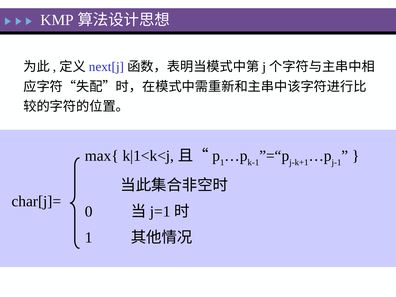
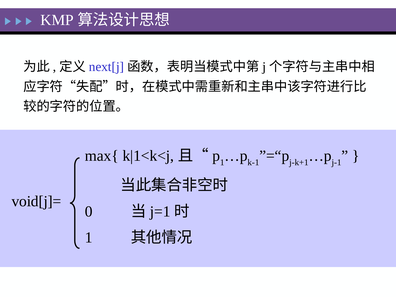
char[j]=: char[j]= -> void[j]=
